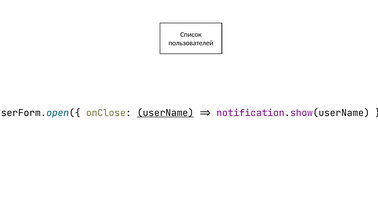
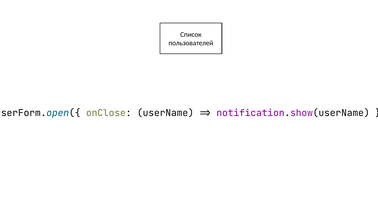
userName underline: present -> none
